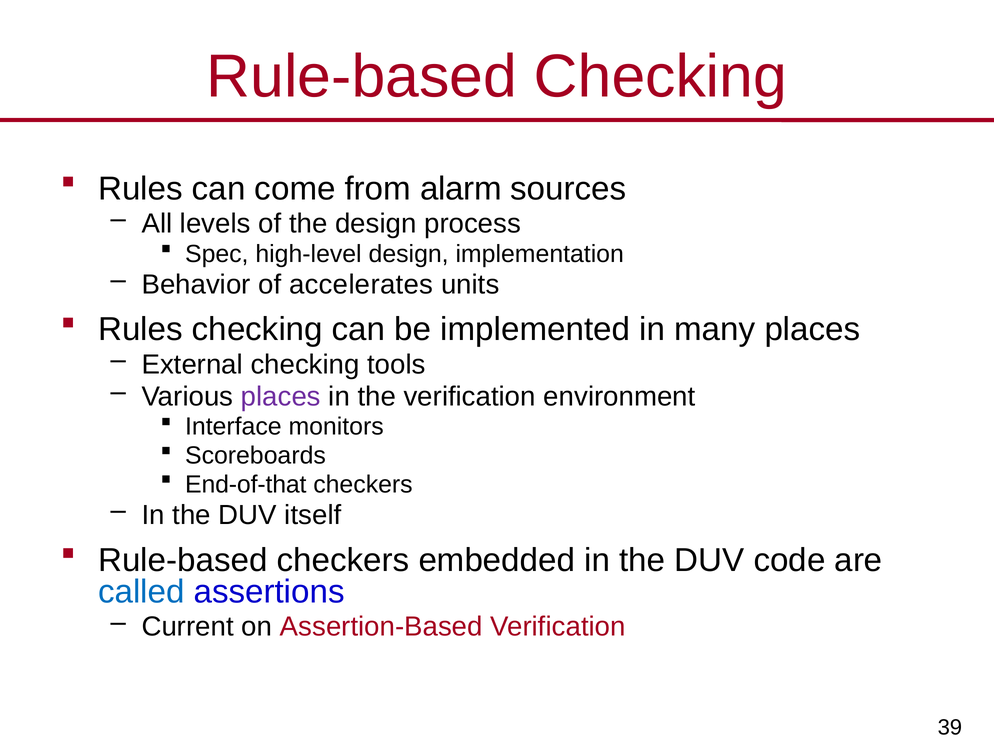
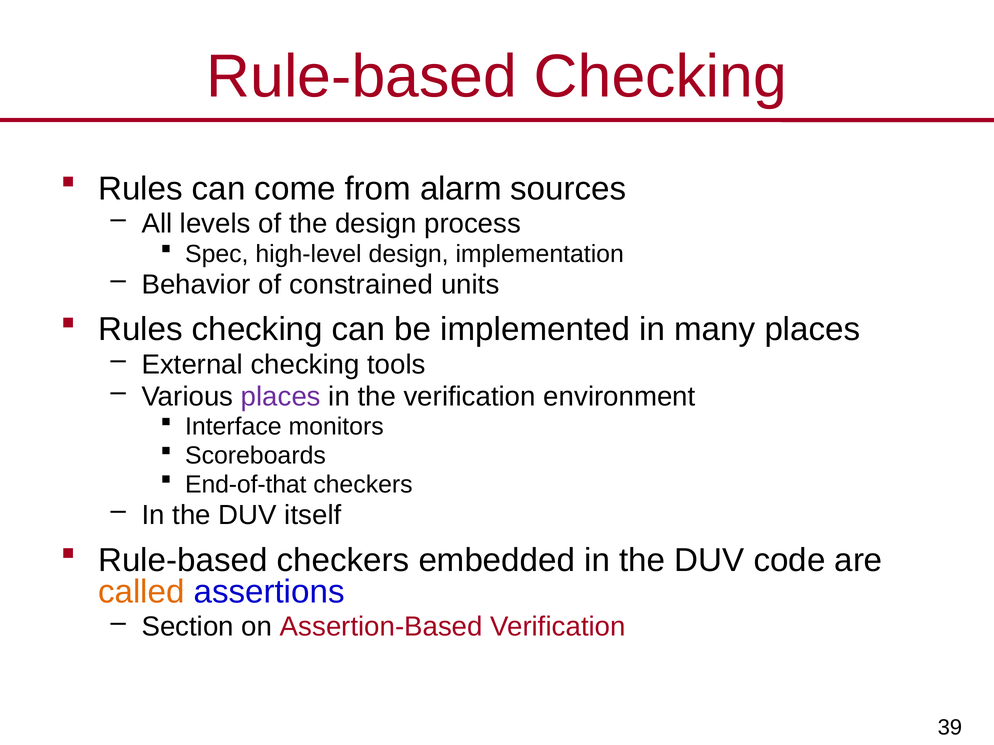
accelerates: accelerates -> constrained
called colour: blue -> orange
Current: Current -> Section
